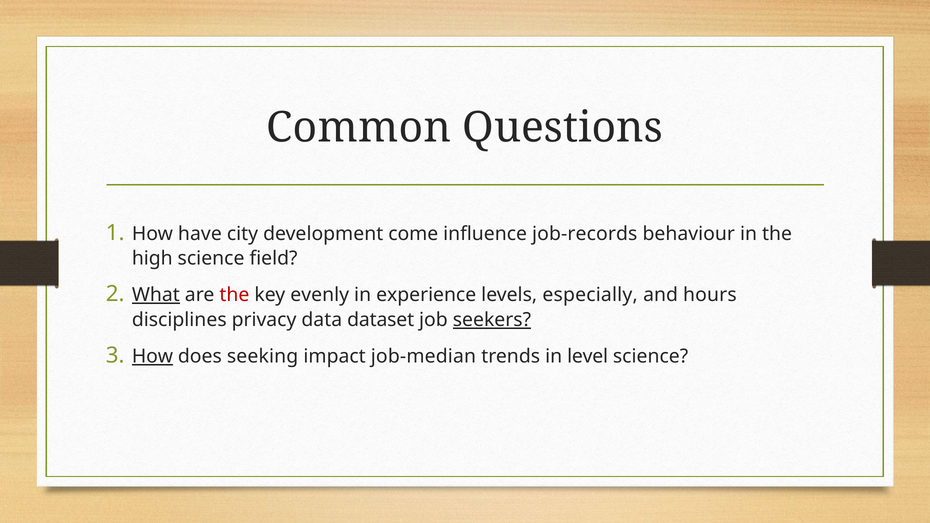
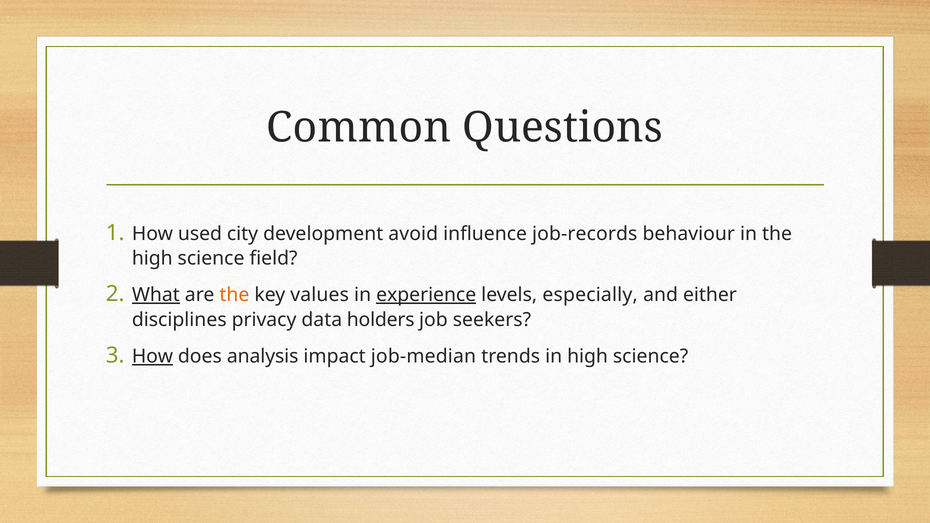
have: have -> used
come: come -> avoid
the at (234, 295) colour: red -> orange
evenly: evenly -> values
experience underline: none -> present
hours: hours -> either
dataset: dataset -> holders
seekers underline: present -> none
seeking: seeking -> analysis
in level: level -> high
